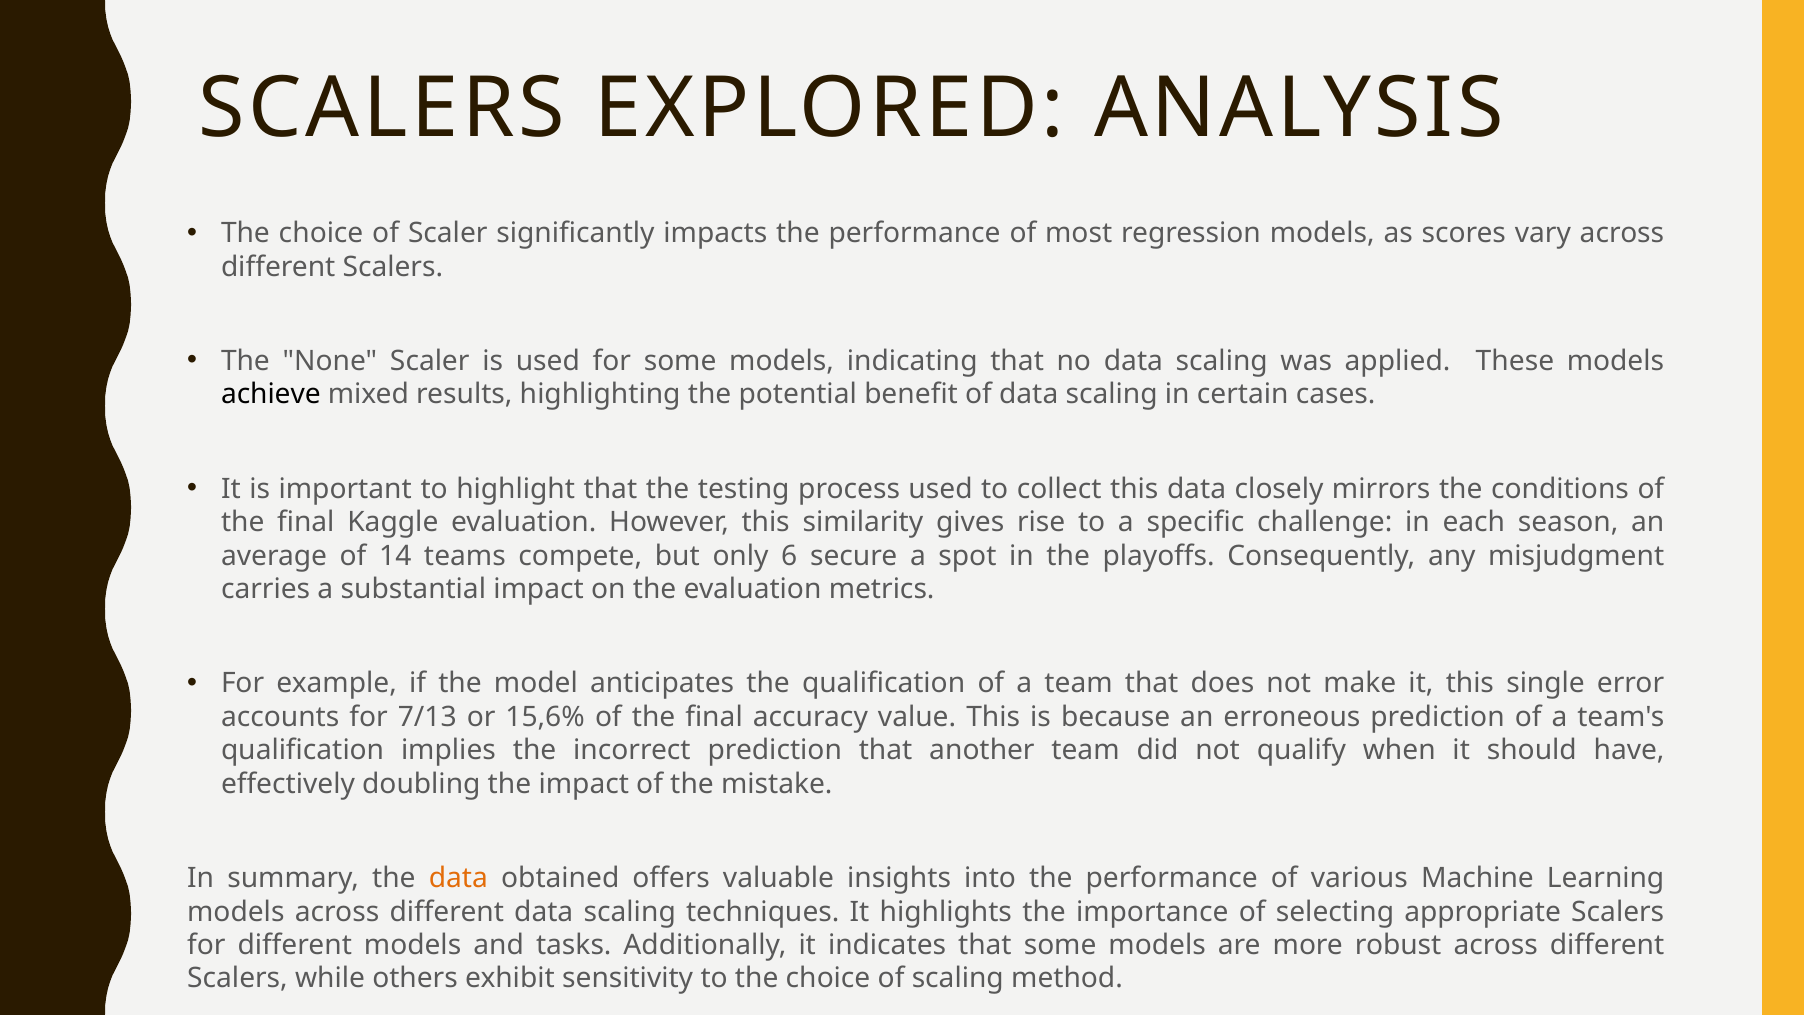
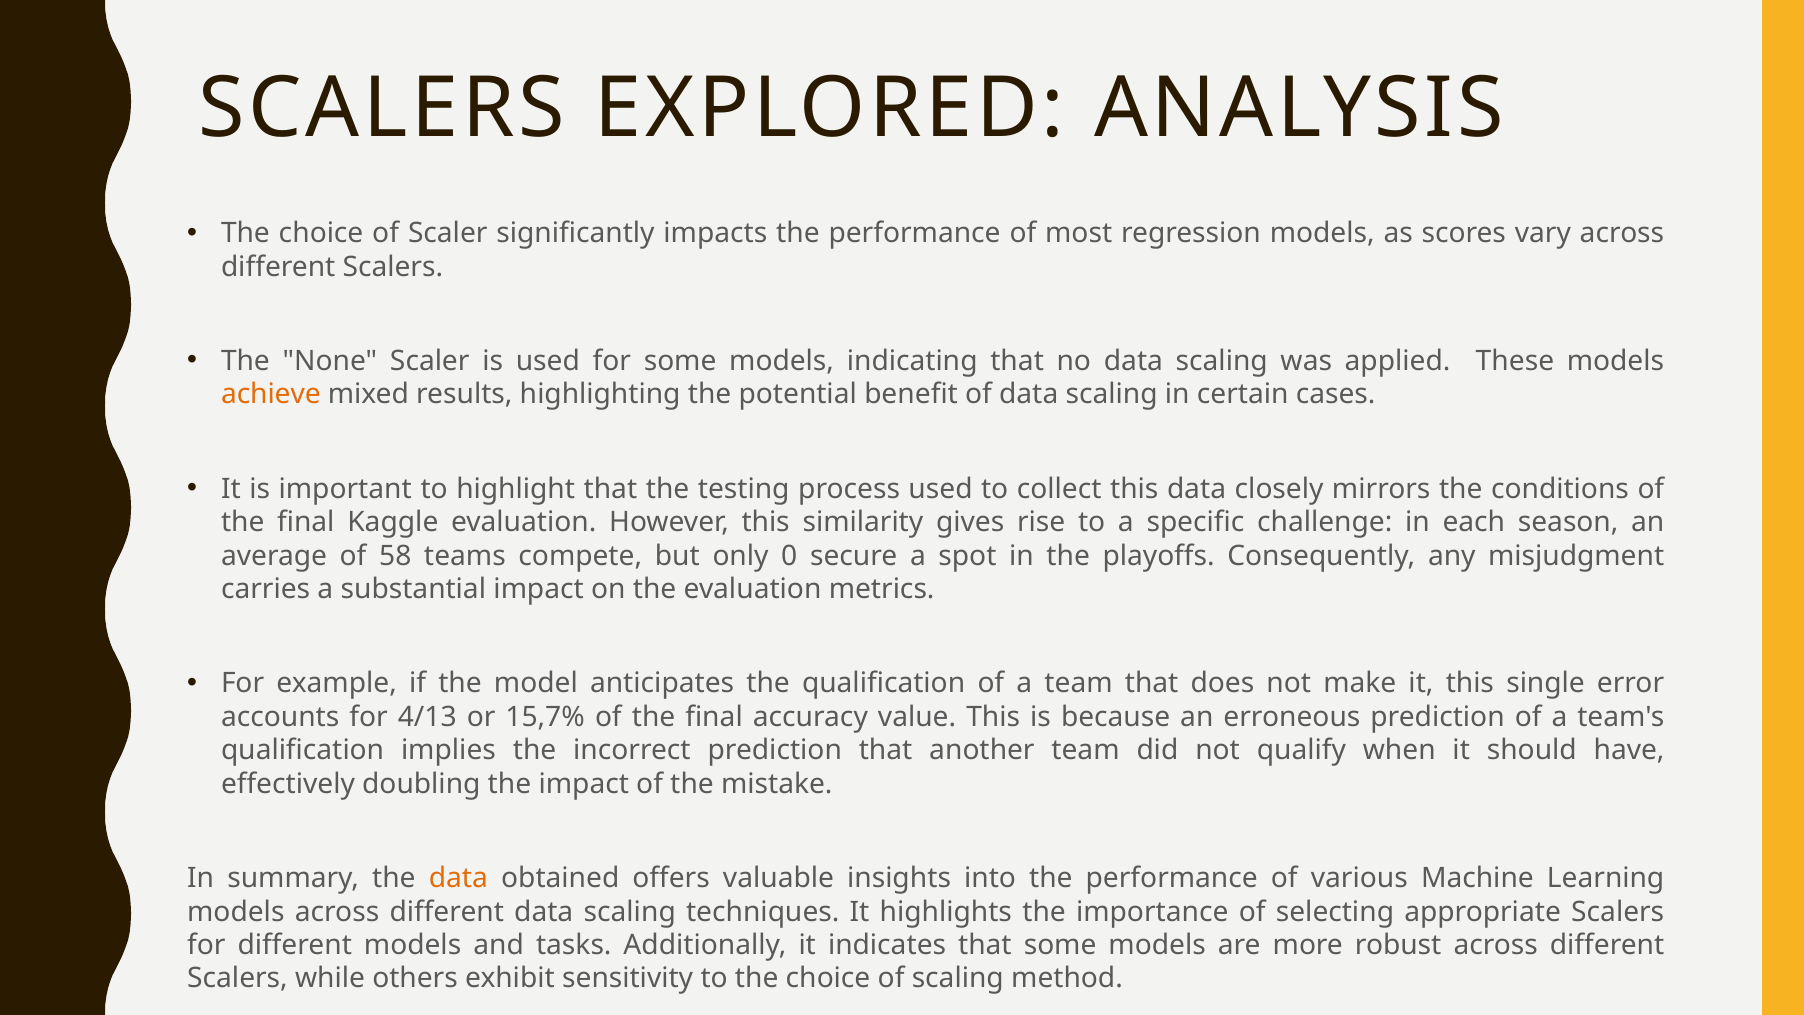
achieve colour: black -> orange
14: 14 -> 58
6: 6 -> 0
7/13: 7/13 -> 4/13
15,6%: 15,6% -> 15,7%
